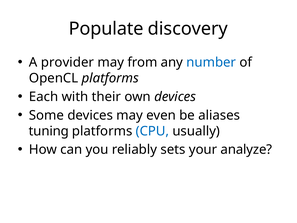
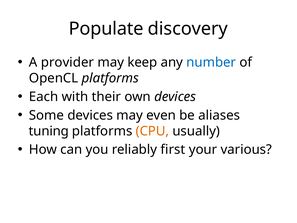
from: from -> keep
CPU colour: blue -> orange
sets: sets -> first
analyze: analyze -> various
